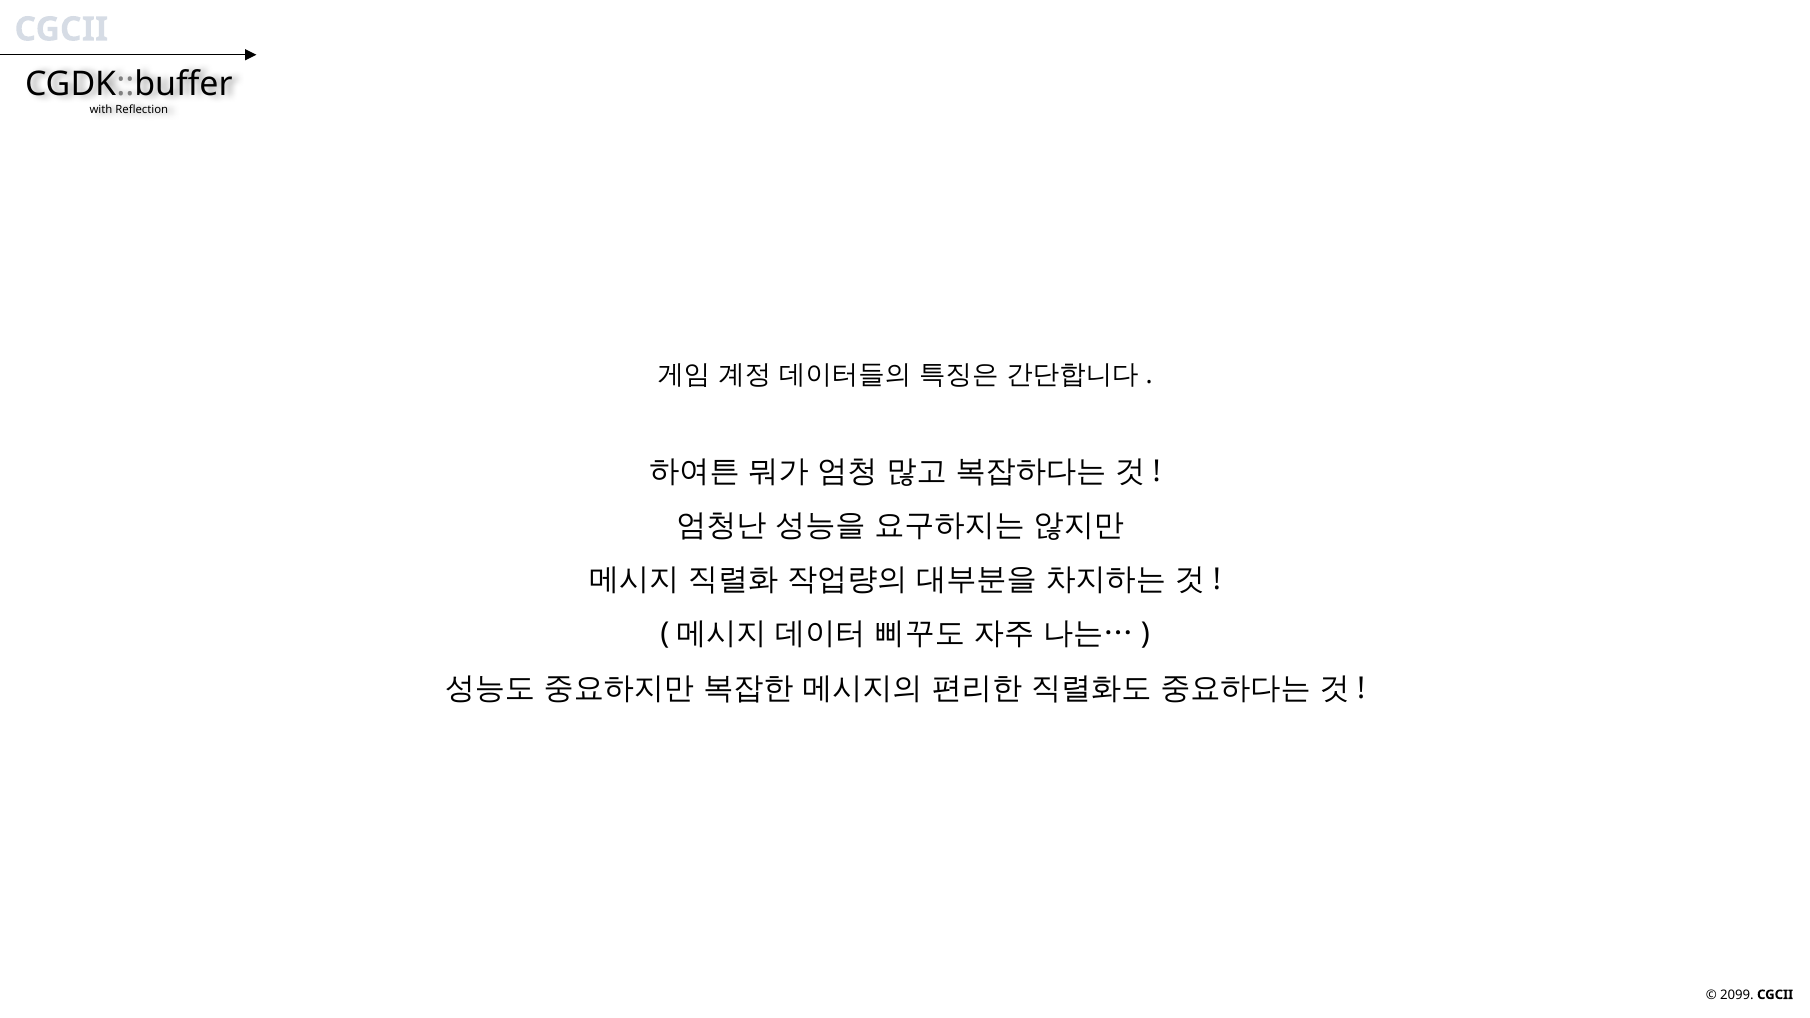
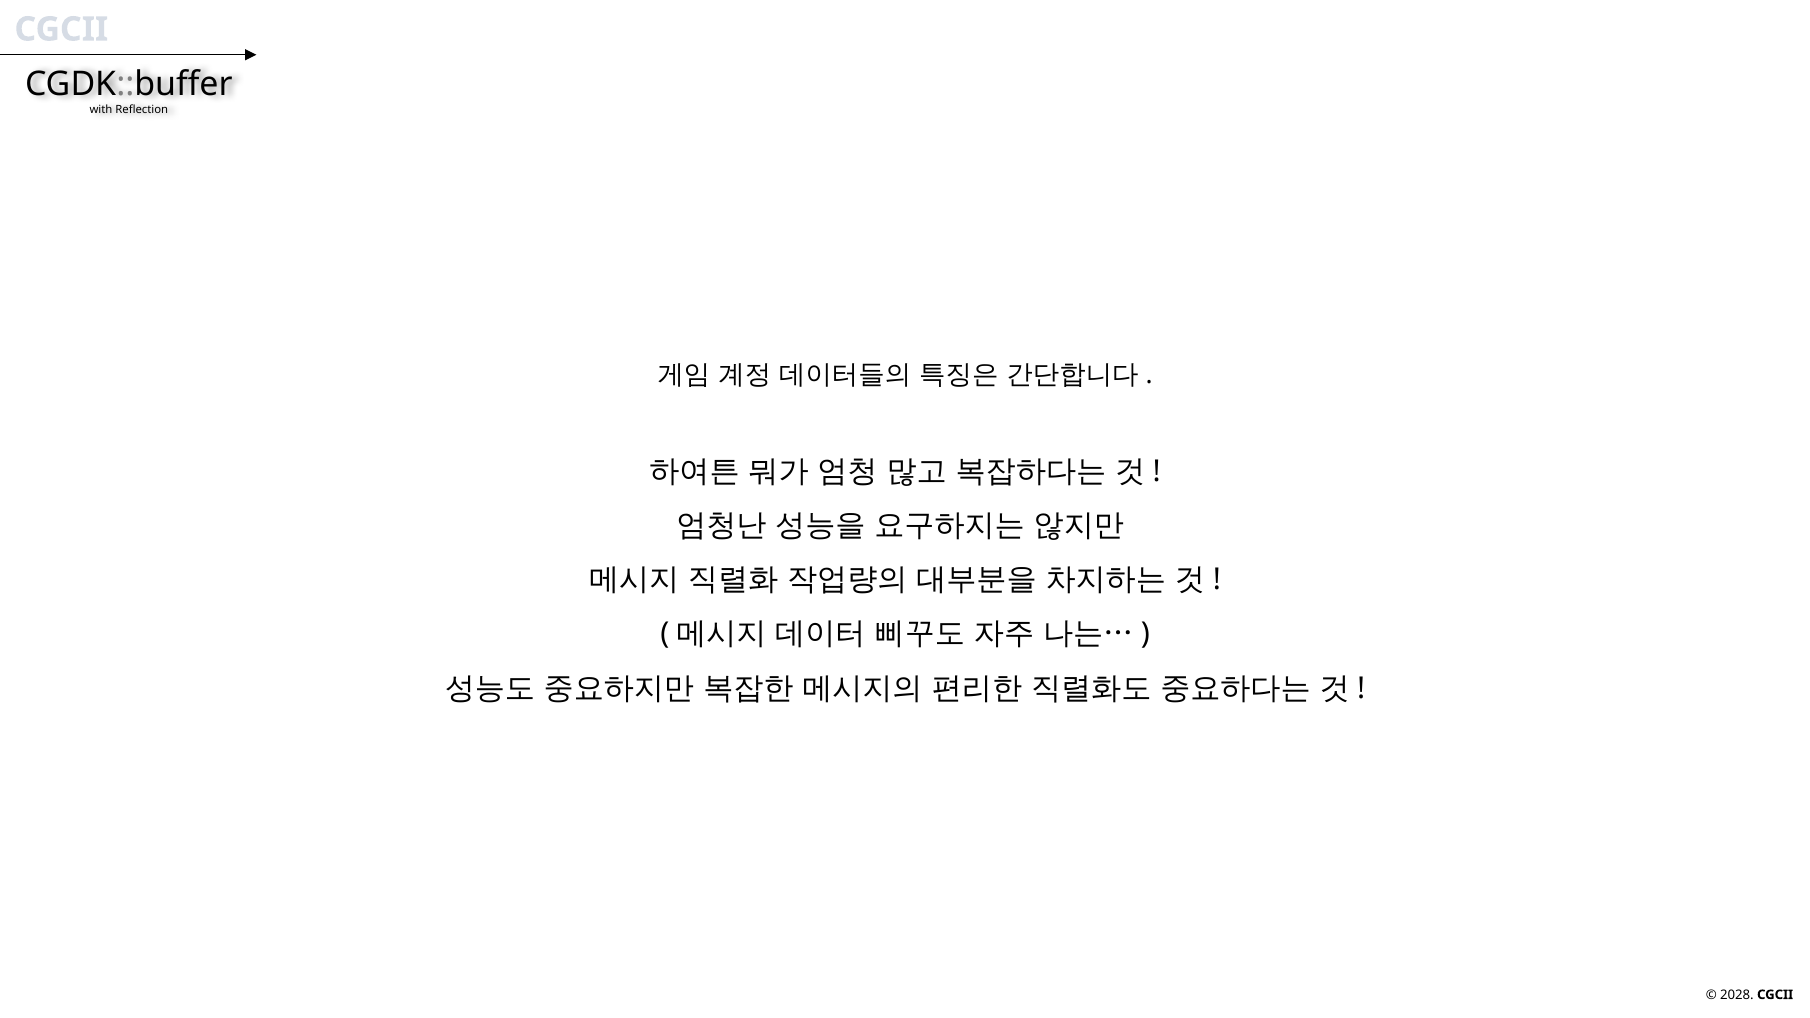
2099: 2099 -> 2028
